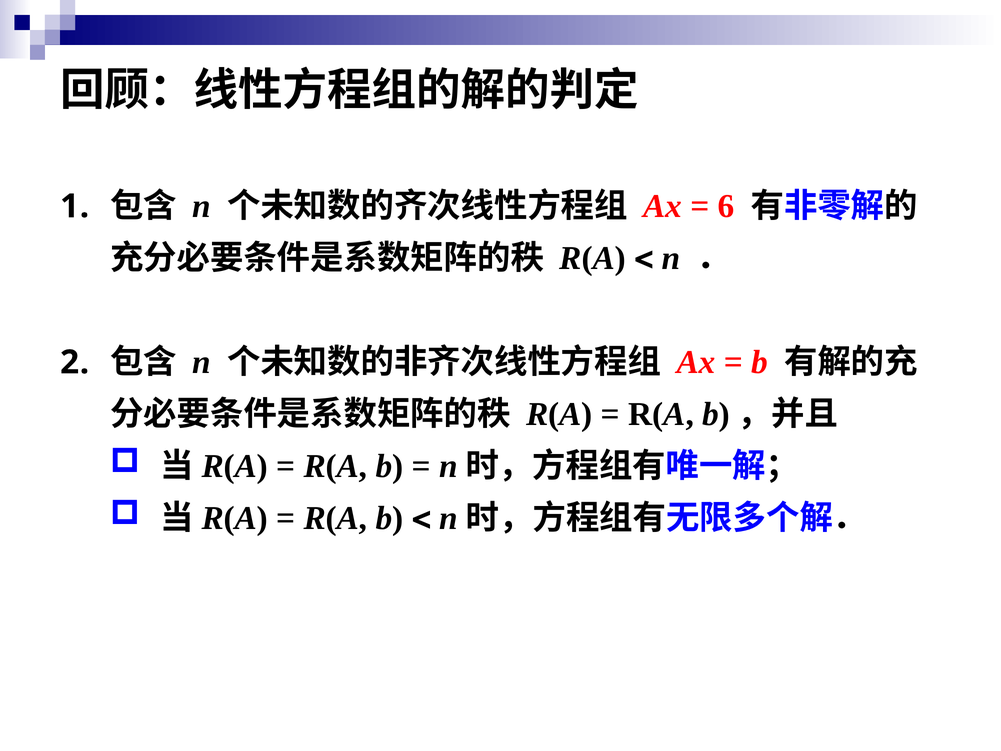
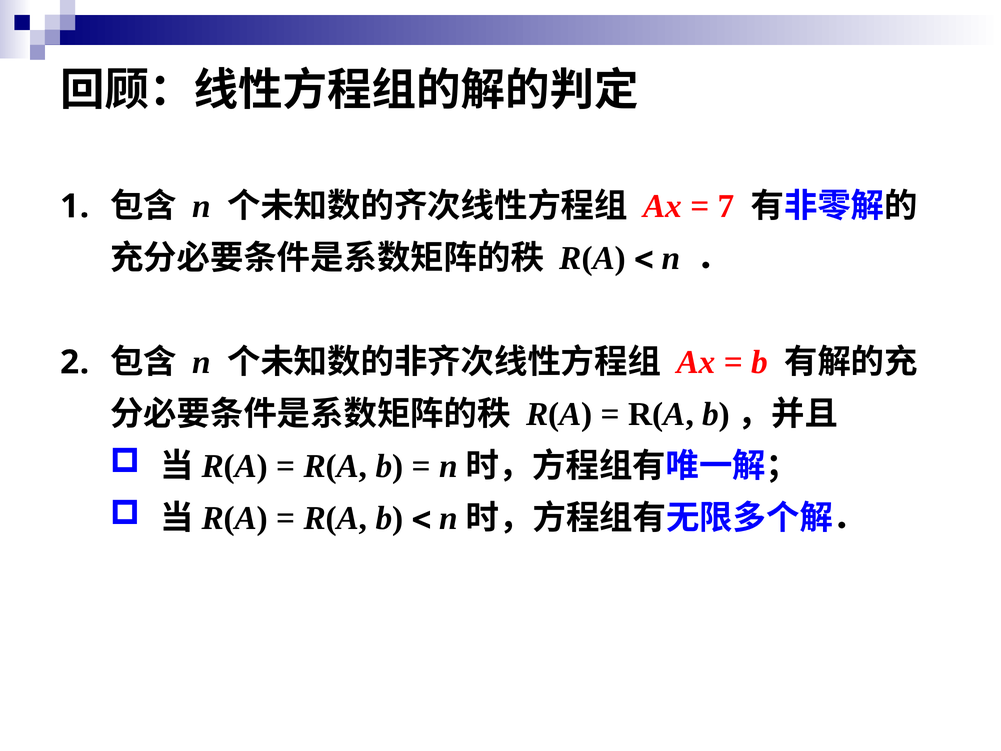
6: 6 -> 7
